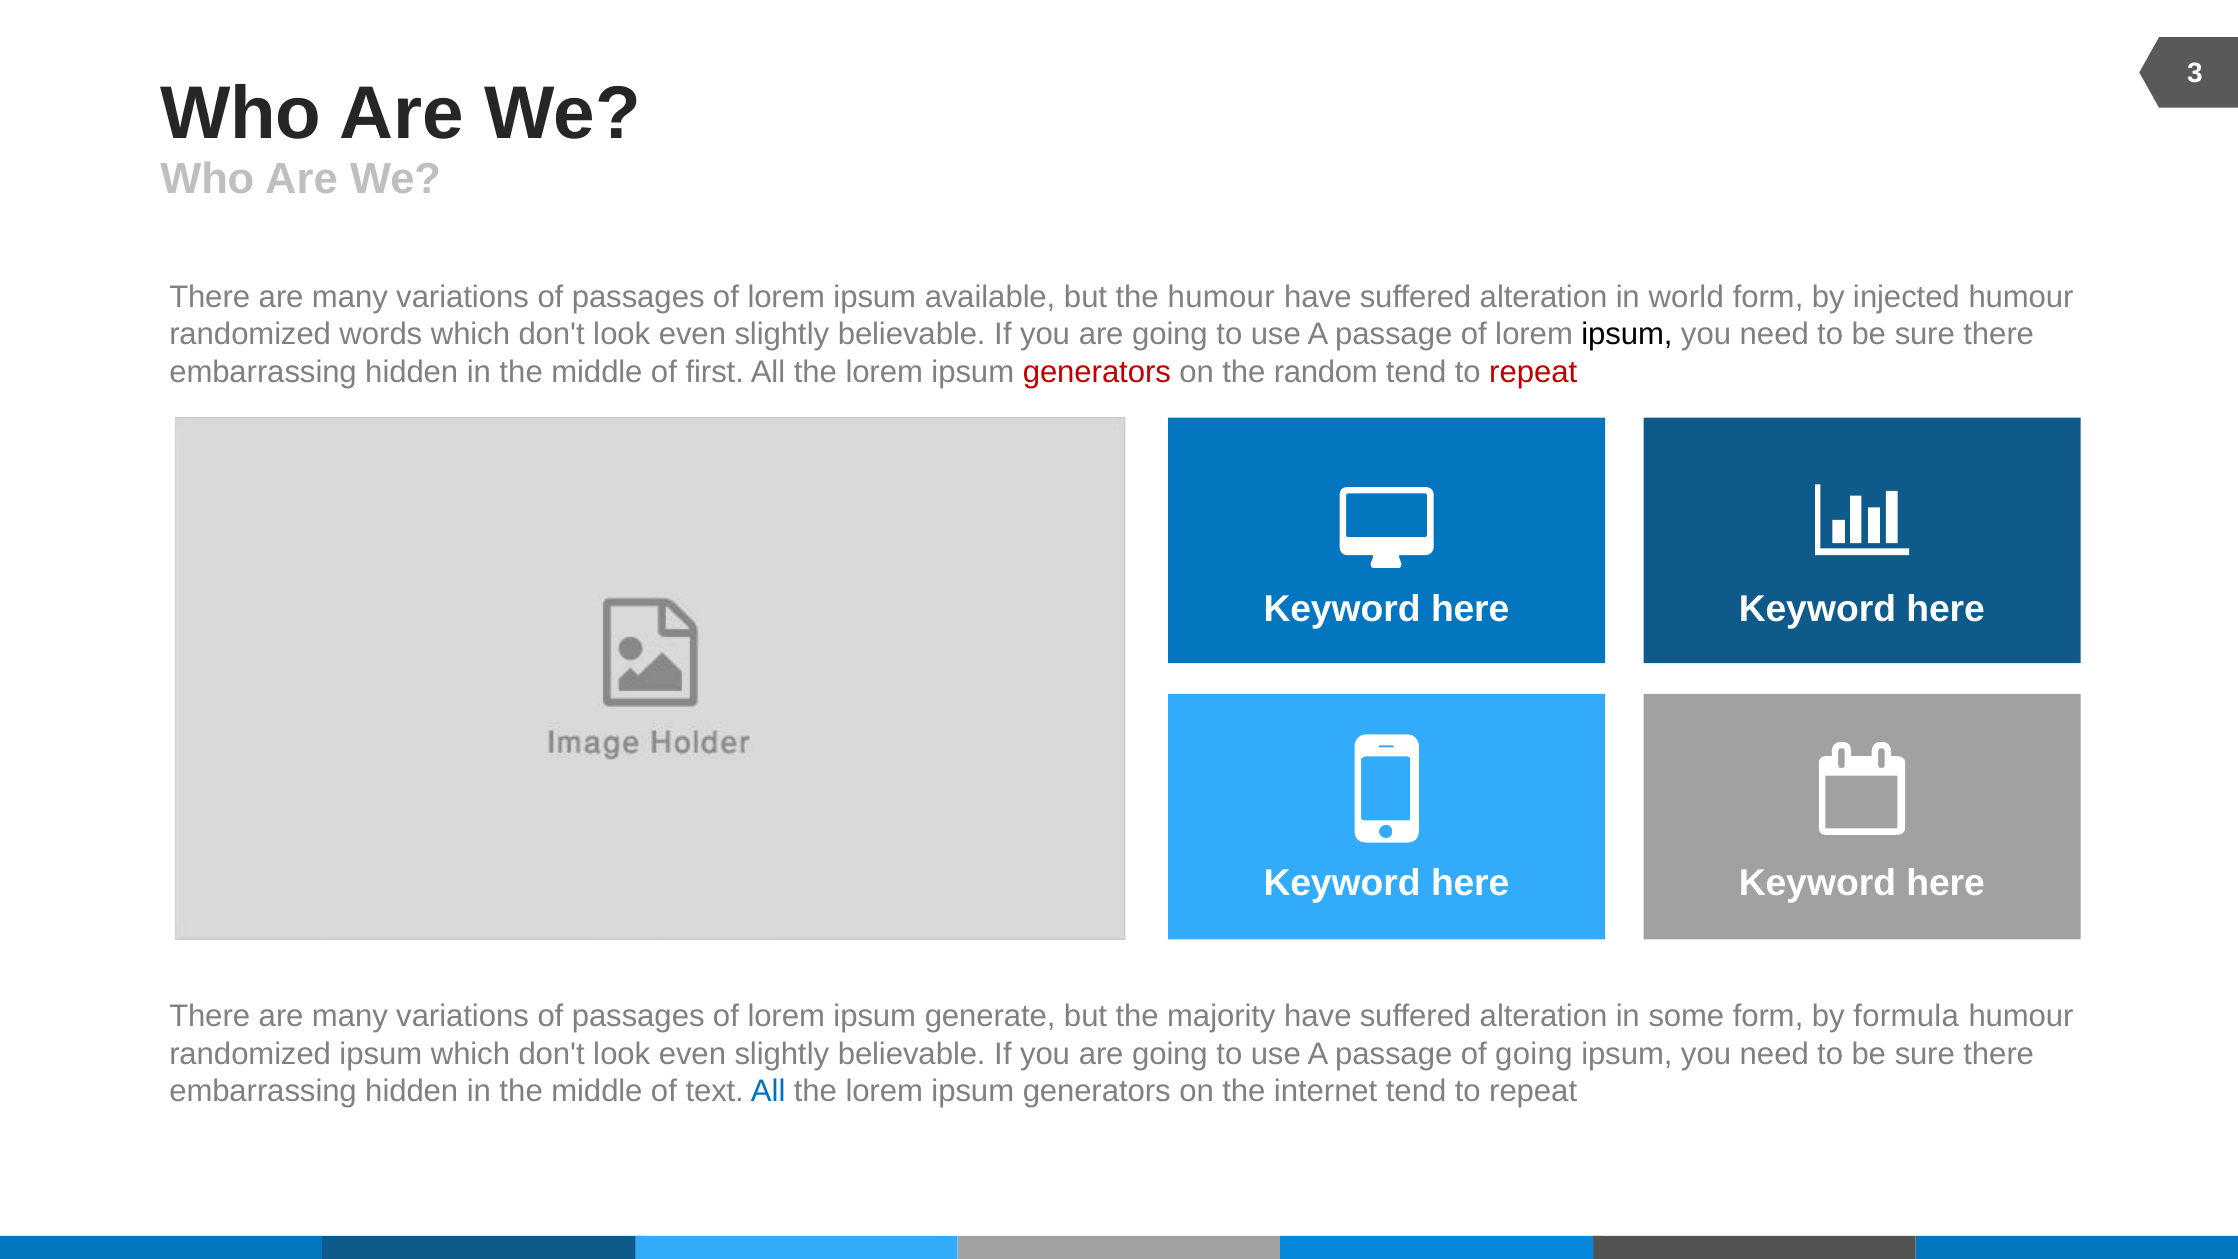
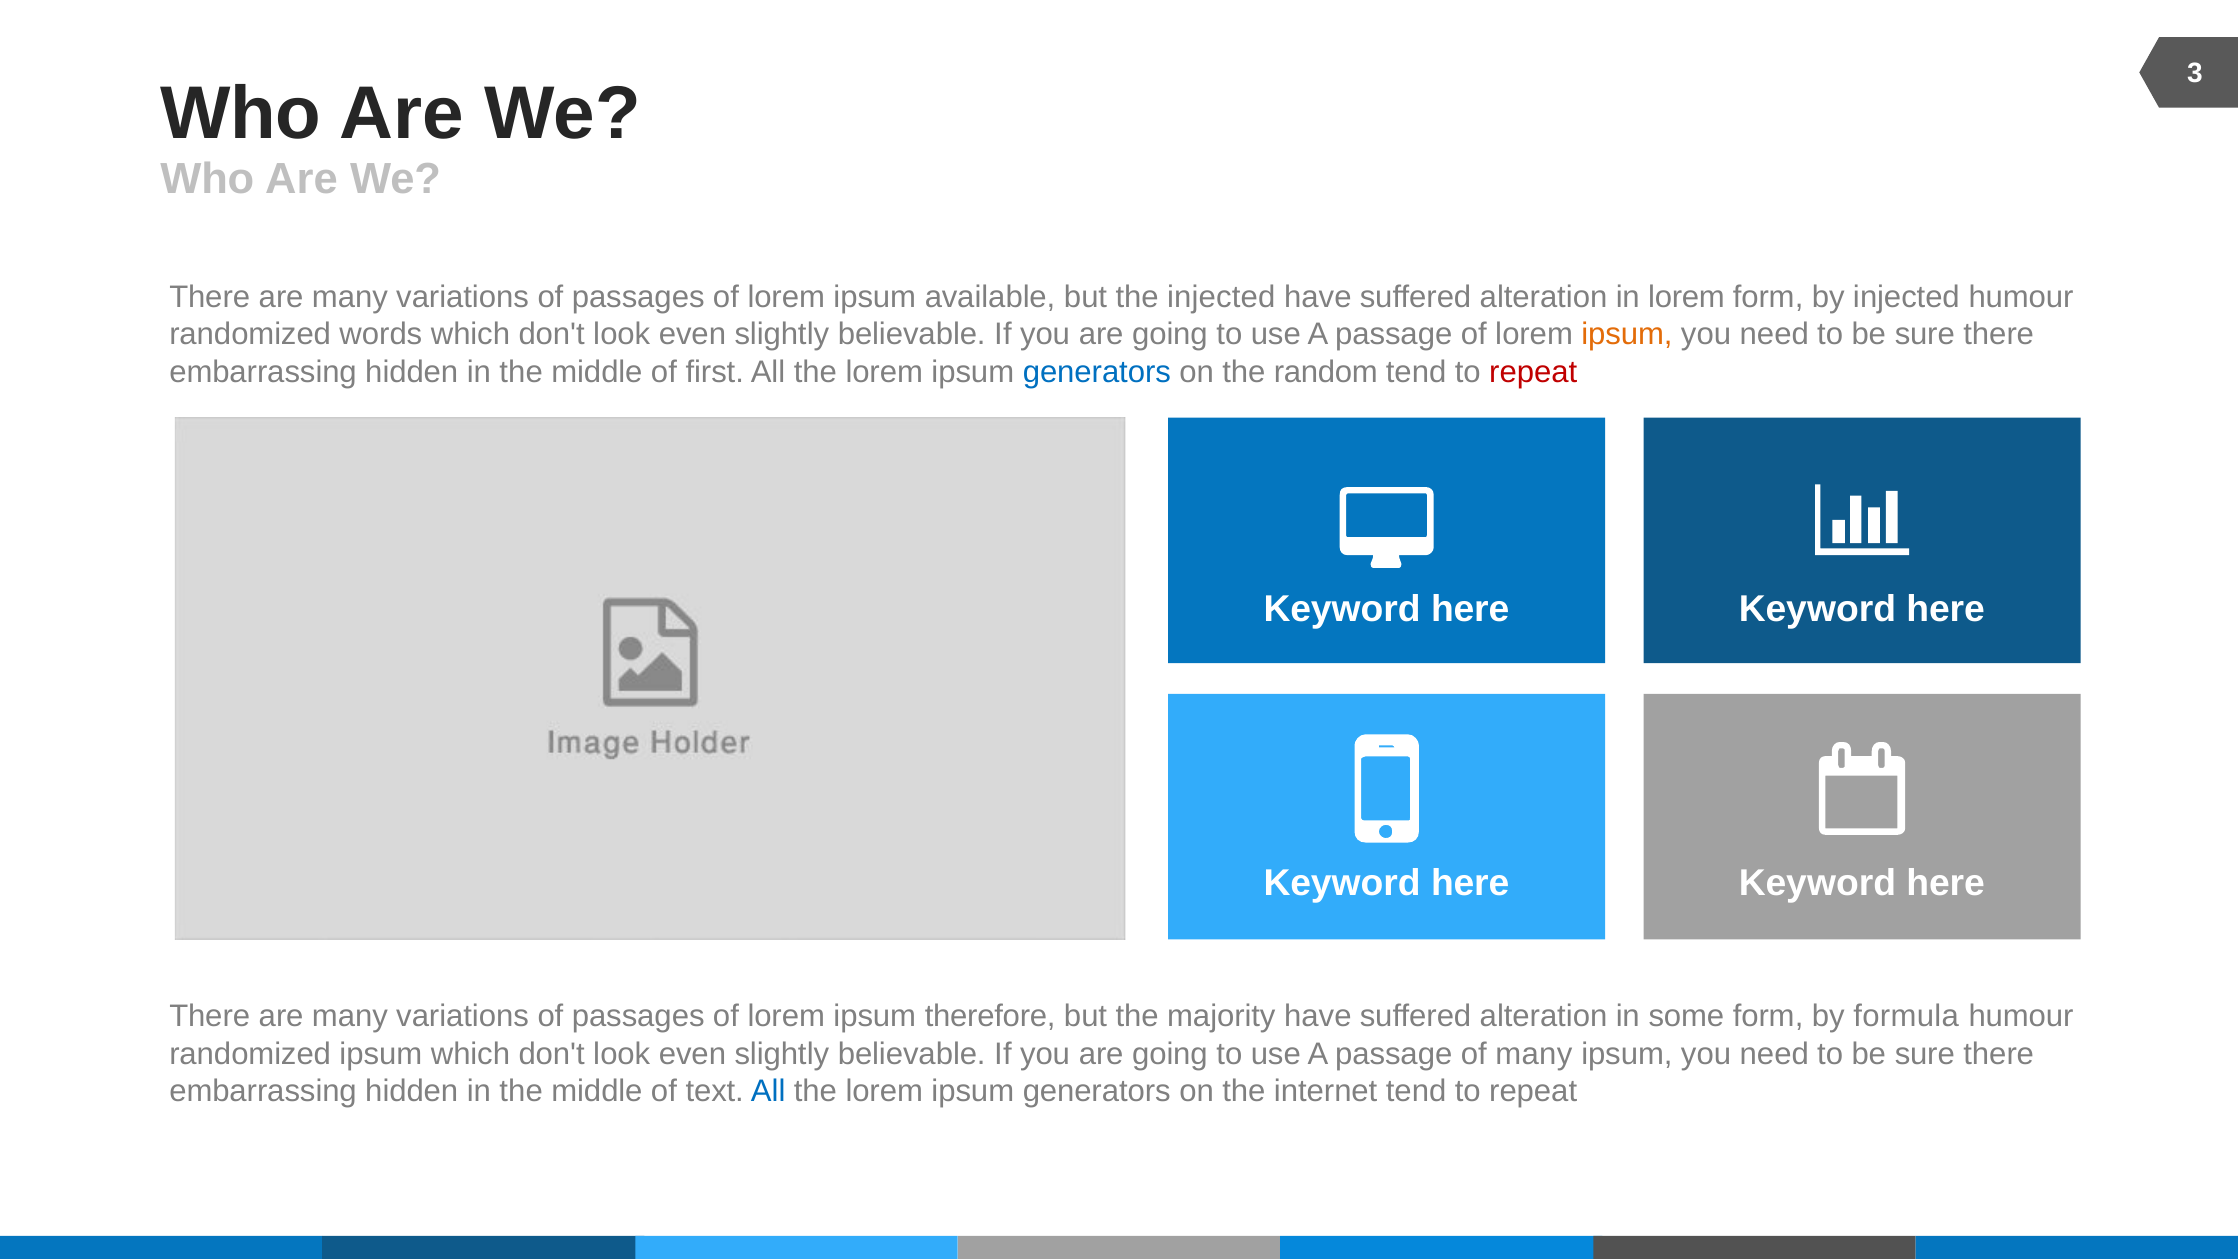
the humour: humour -> injected
in world: world -> lorem
ipsum at (1627, 335) colour: black -> orange
generators at (1097, 372) colour: red -> blue
generate: generate -> therefore
of going: going -> many
